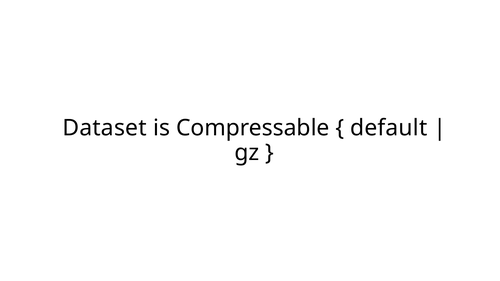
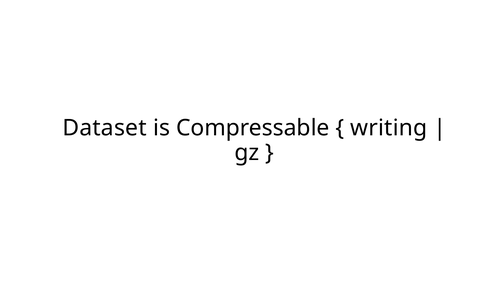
default: default -> writing
